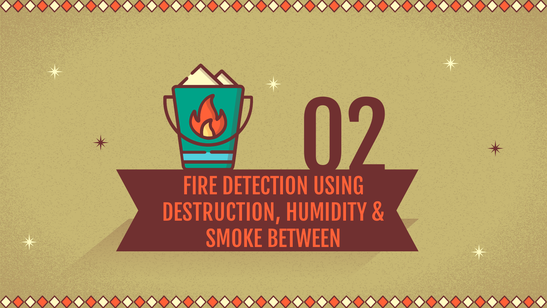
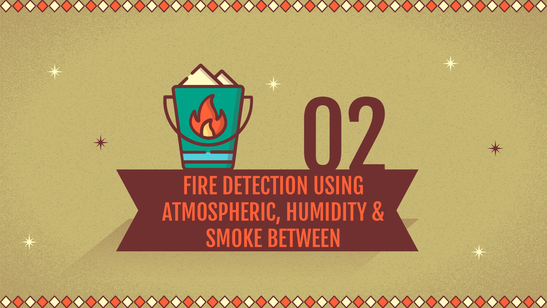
DESTRUCTION: DESTRUCTION -> ATMOSPHERIC
